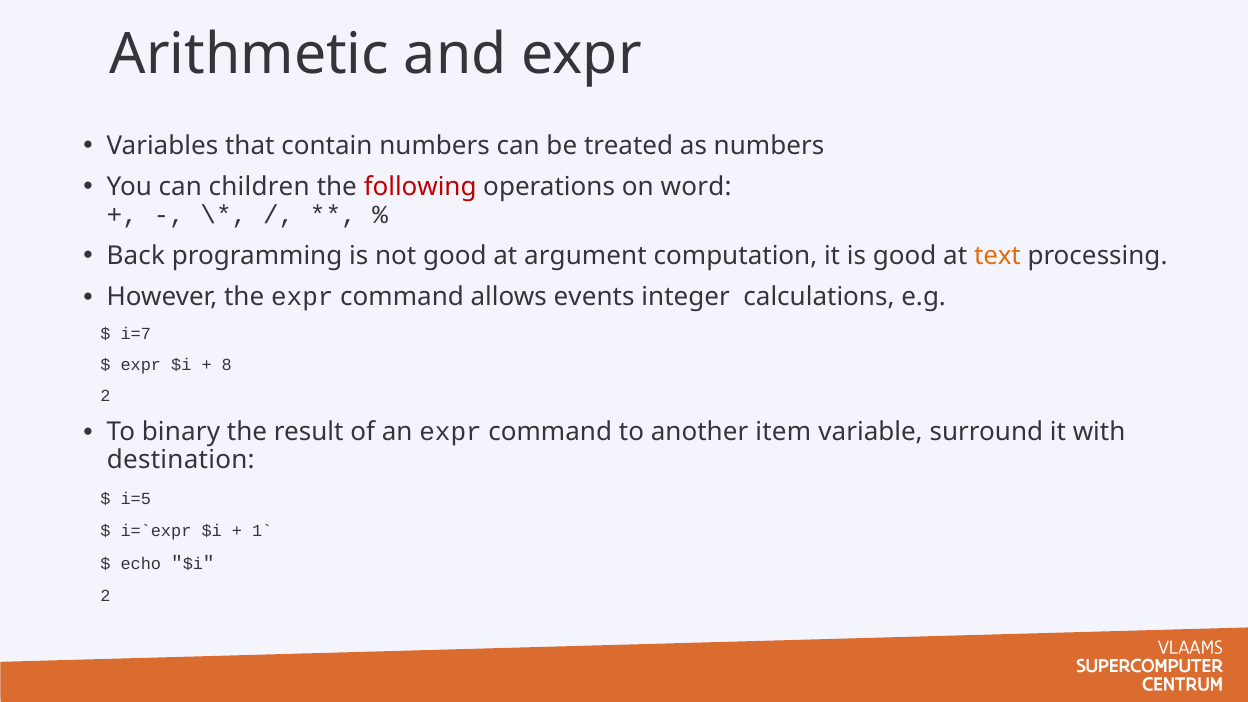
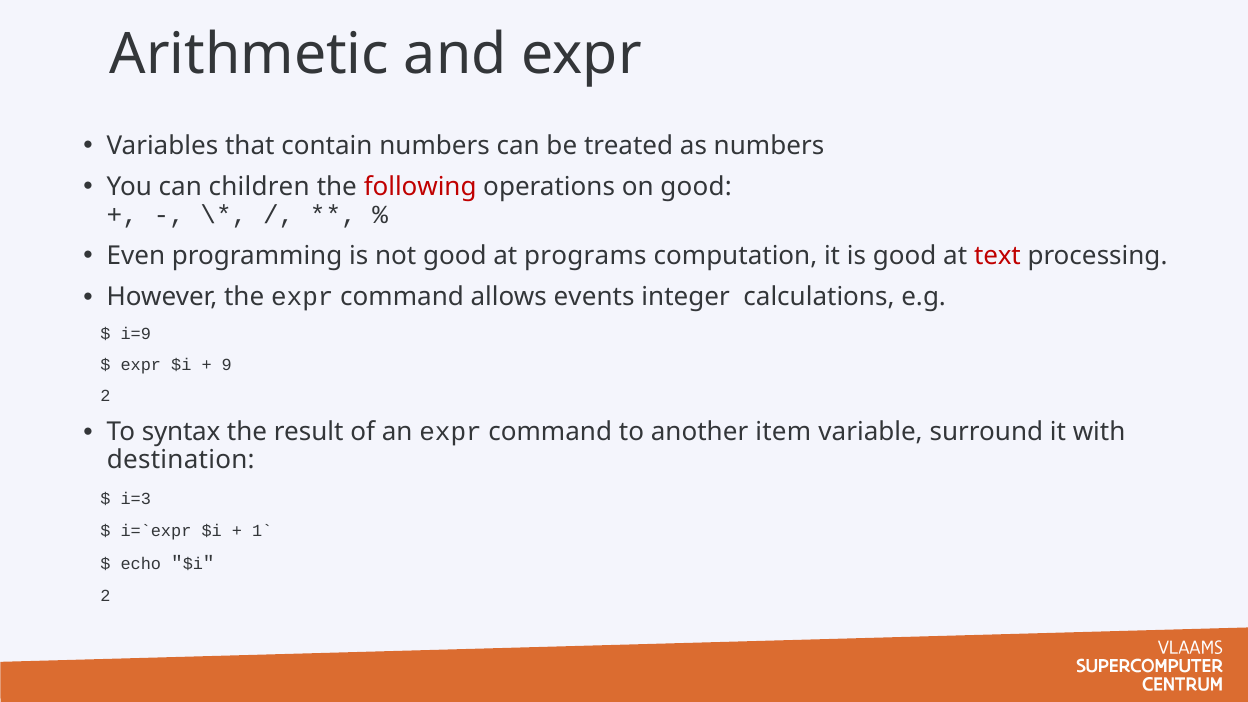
on word: word -> good
Back: Back -> Even
argument: argument -> programs
text colour: orange -> red
i=7: i=7 -> i=9
8: 8 -> 9
binary: binary -> syntax
i=5: i=5 -> i=3
